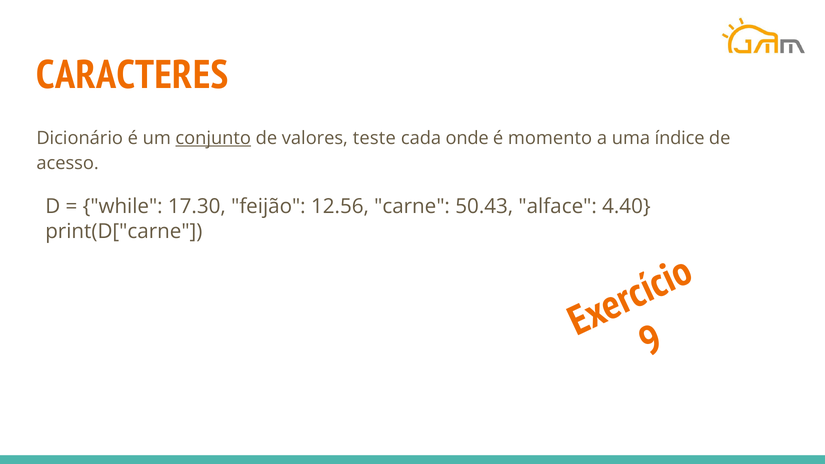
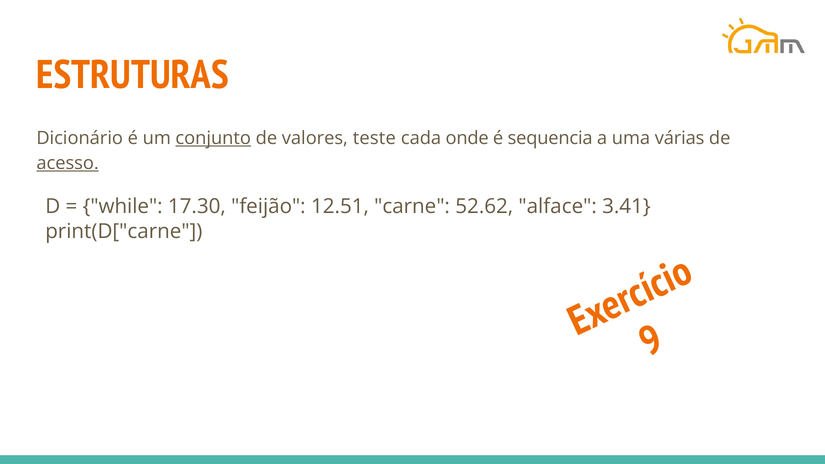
CARACTERES: CARACTERES -> ESTRUTURAS
momento: momento -> sequencia
índice: índice -> várias
acesso underline: none -> present
12.56: 12.56 -> 12.51
50.43: 50.43 -> 52.62
4.40: 4.40 -> 3.41
